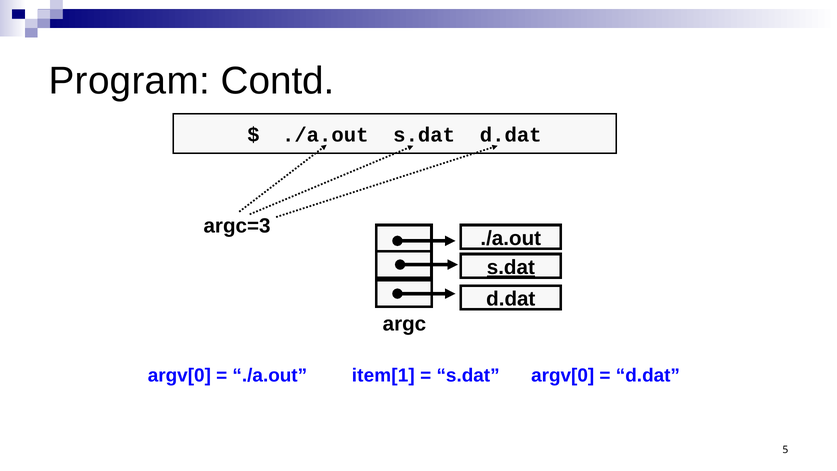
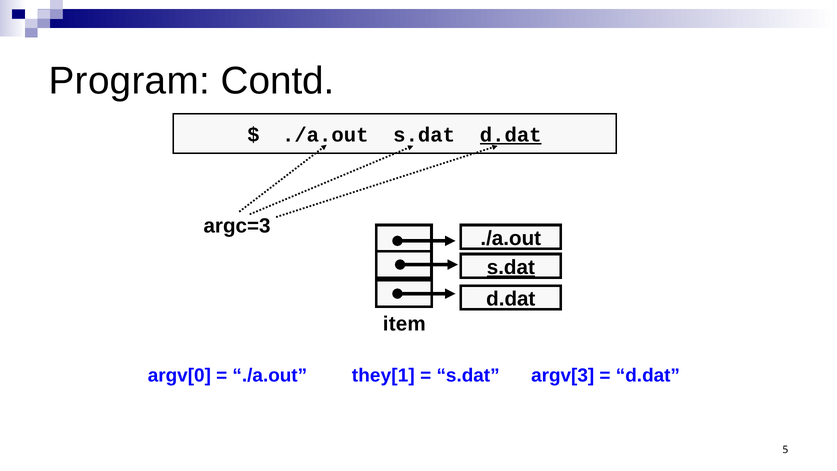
d.dat at (511, 135) underline: none -> present
argc: argc -> item
item[1: item[1 -> they[1
s.dat argv[0: argv[0 -> argv[3
